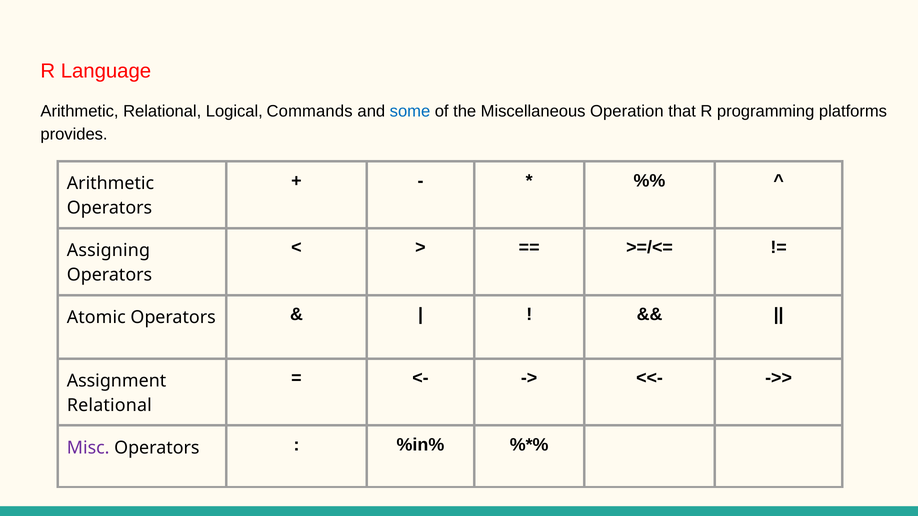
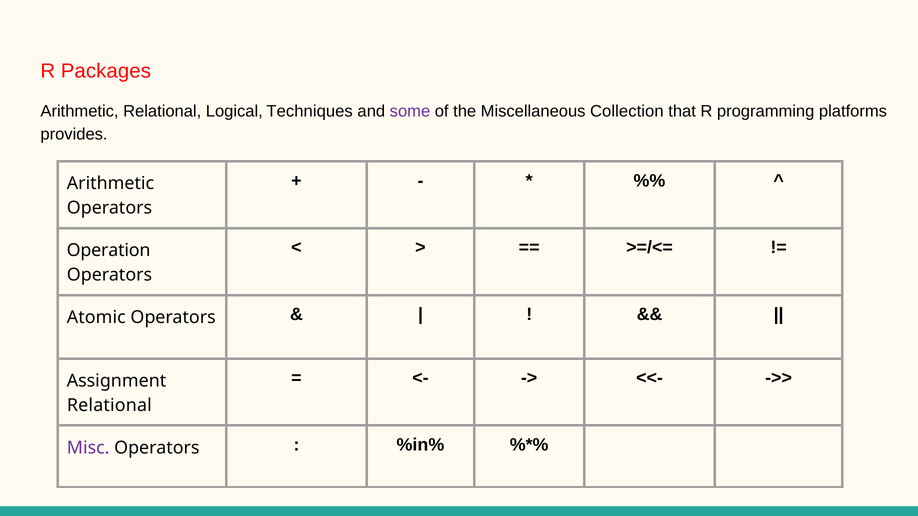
Language: Language -> Packages
Commands: Commands -> Techniques
some colour: blue -> purple
Operation: Operation -> Collection
Assigning: Assigning -> Operation
